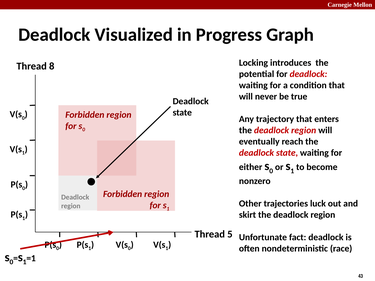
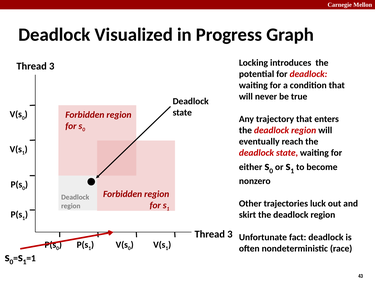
8 at (52, 66): 8 -> 3
5 at (230, 234): 5 -> 3
